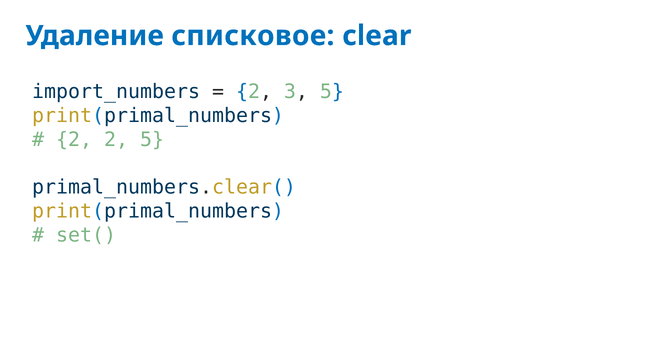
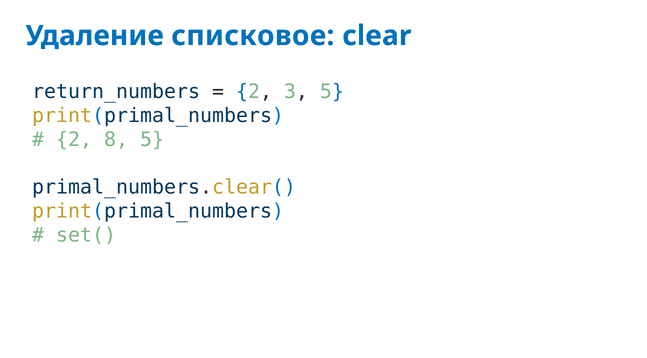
import_numbers: import_numbers -> return_numbers
2 2: 2 -> 8
